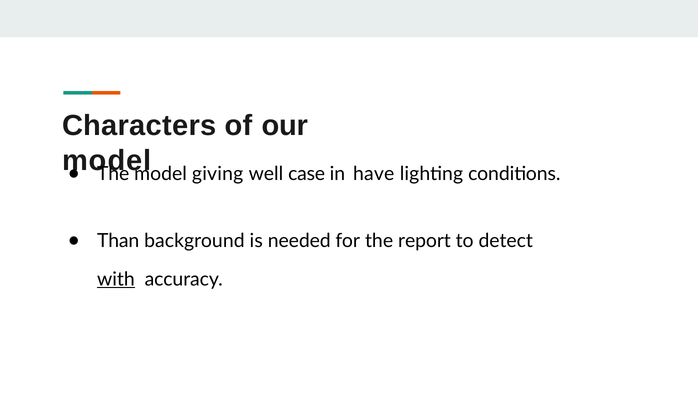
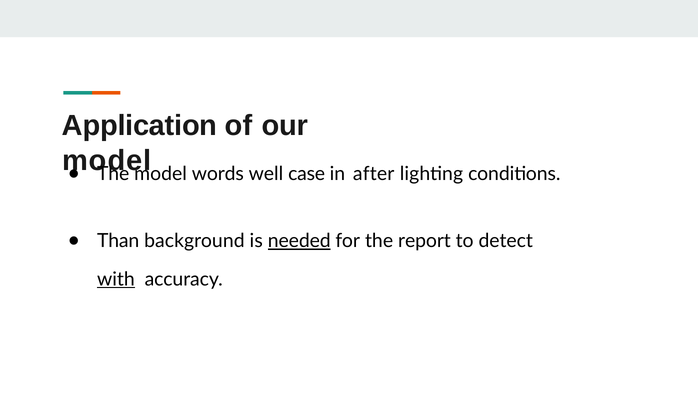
Characters: Characters -> Application
giving: giving -> words
have: have -> after
needed underline: none -> present
